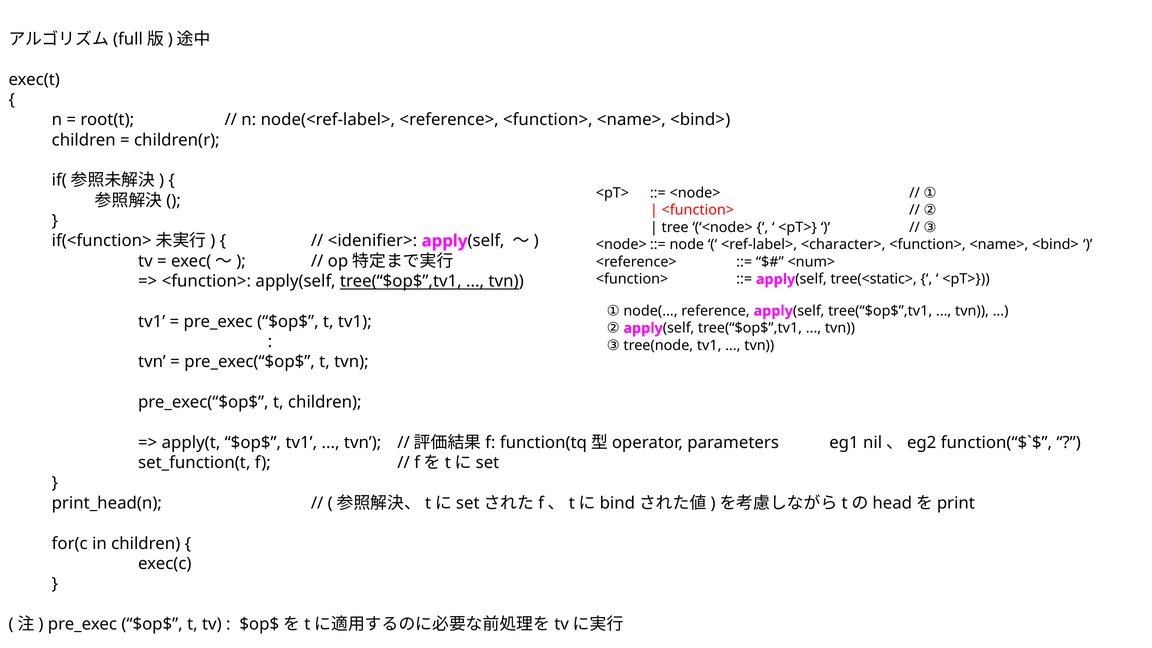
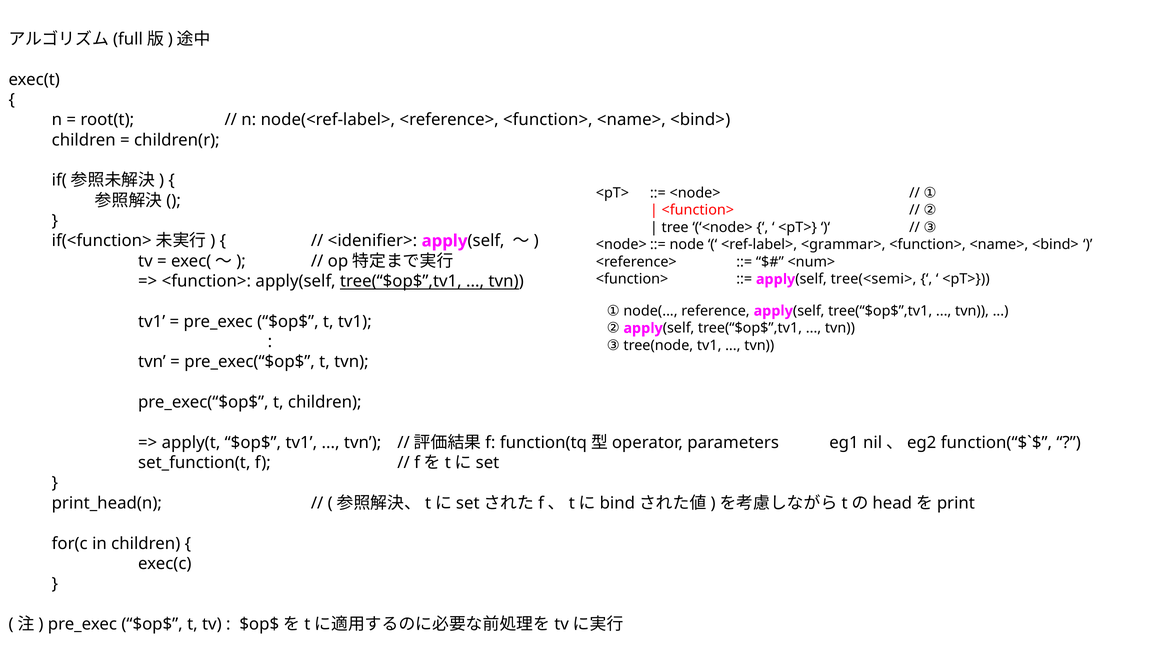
<character>: <character> -> <grammar>
tree(<static>: tree(<static> -> tree(<semi>
